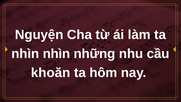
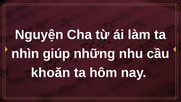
nhìn nhìn: nhìn -> giúp
